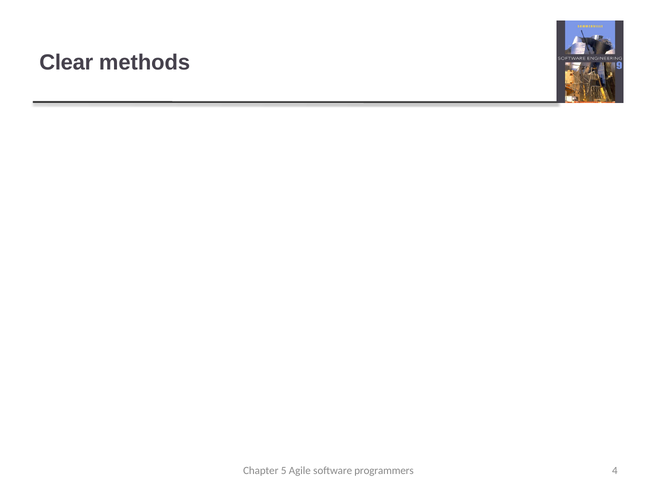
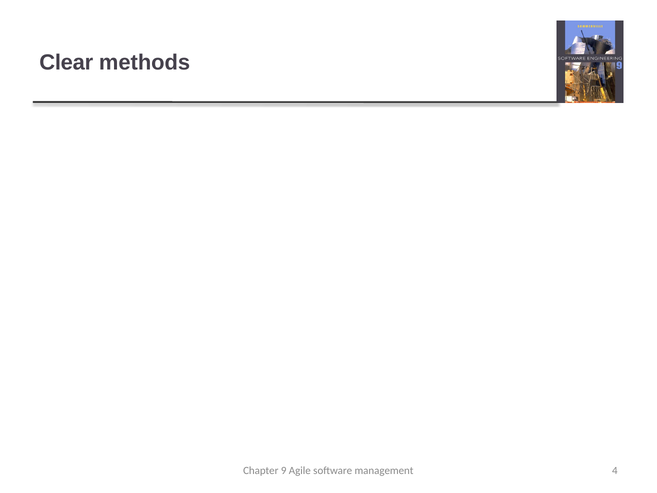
5: 5 -> 9
programmers: programmers -> management
